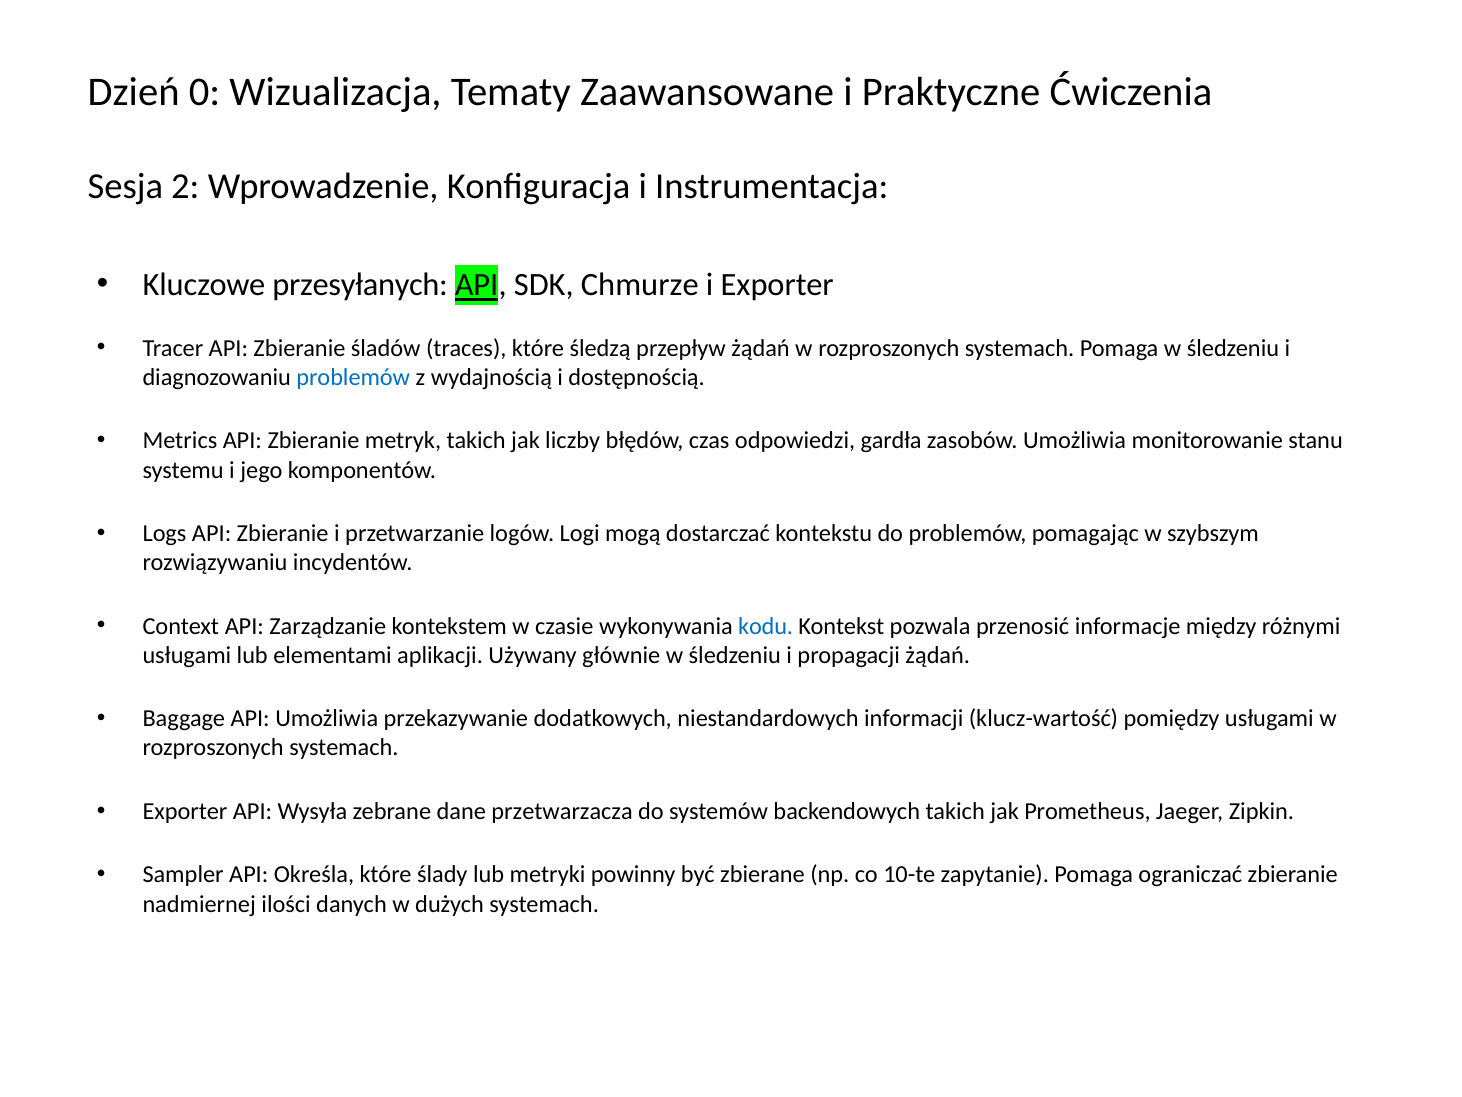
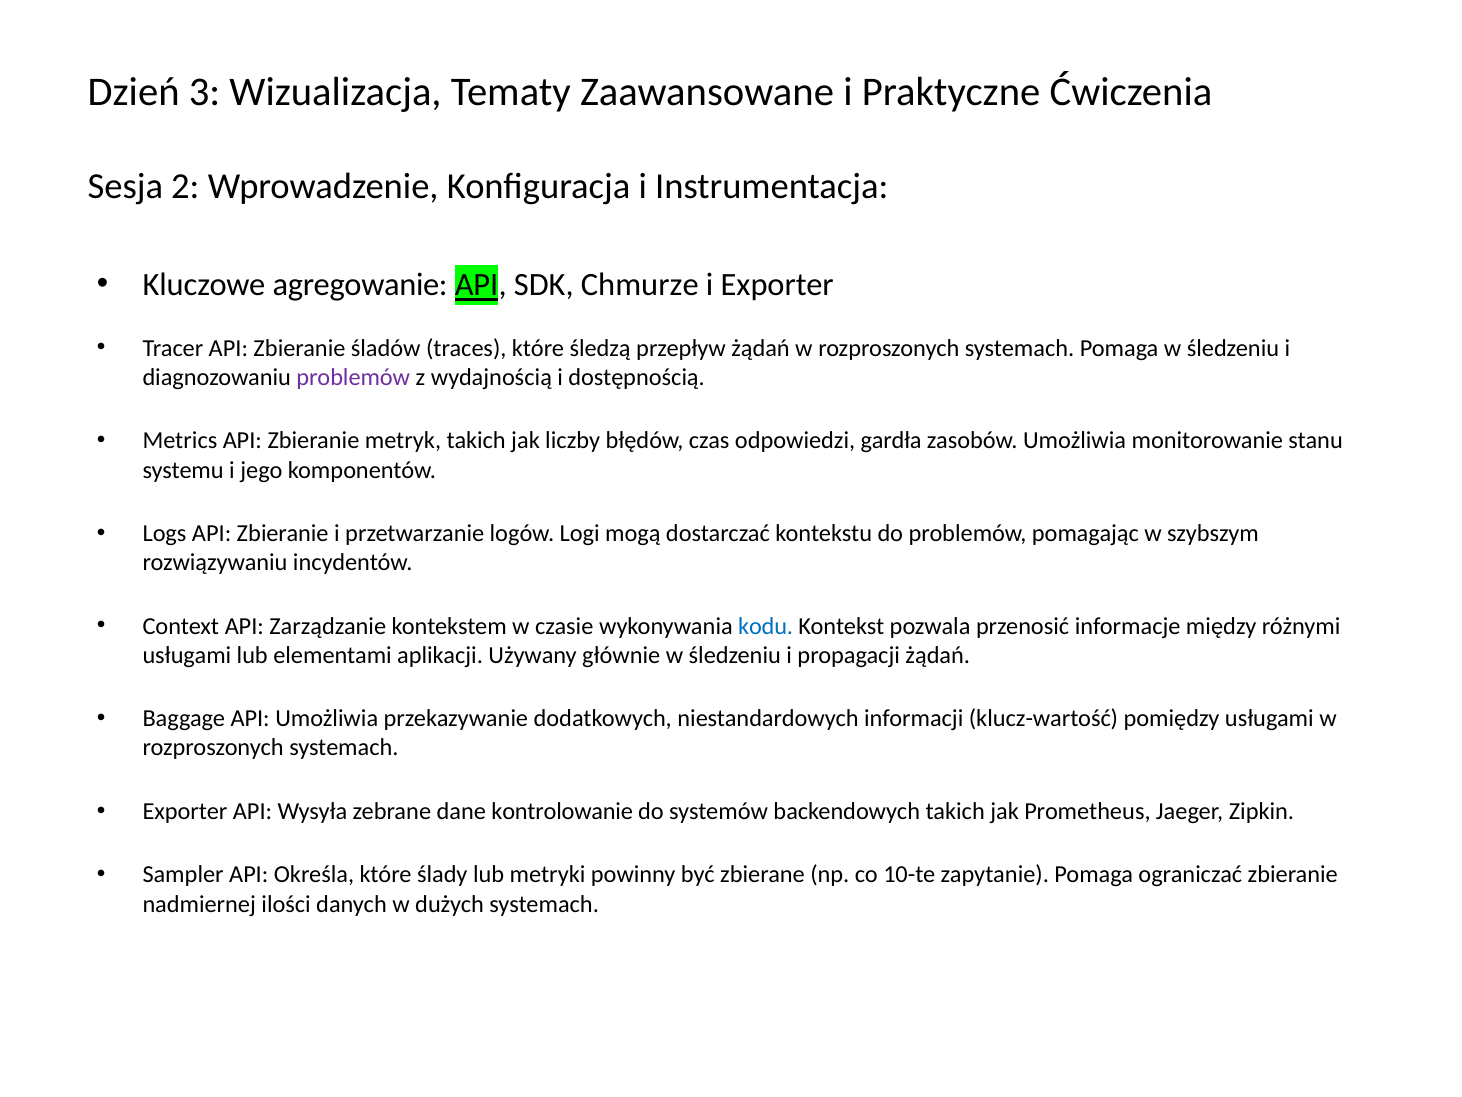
0: 0 -> 3
przesyłanych: przesyłanych -> agregowanie
problemów at (353, 377) colour: blue -> purple
przetwarzacza: przetwarzacza -> kontrolowanie
